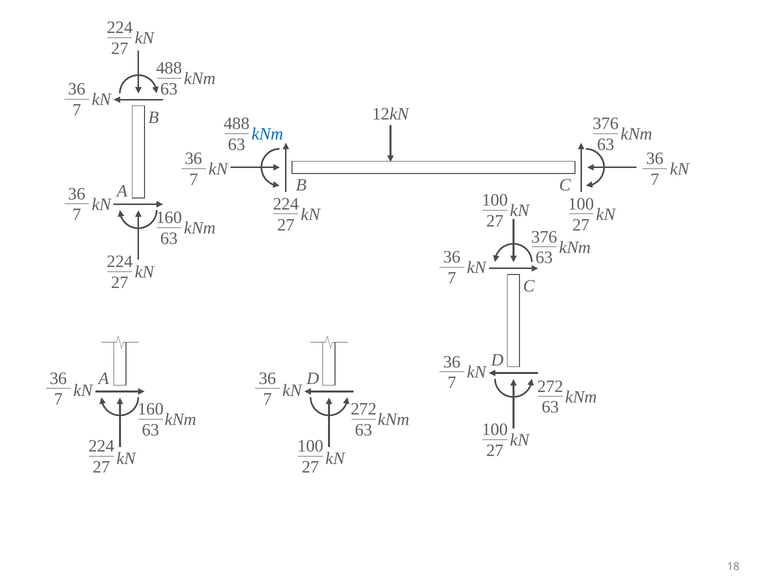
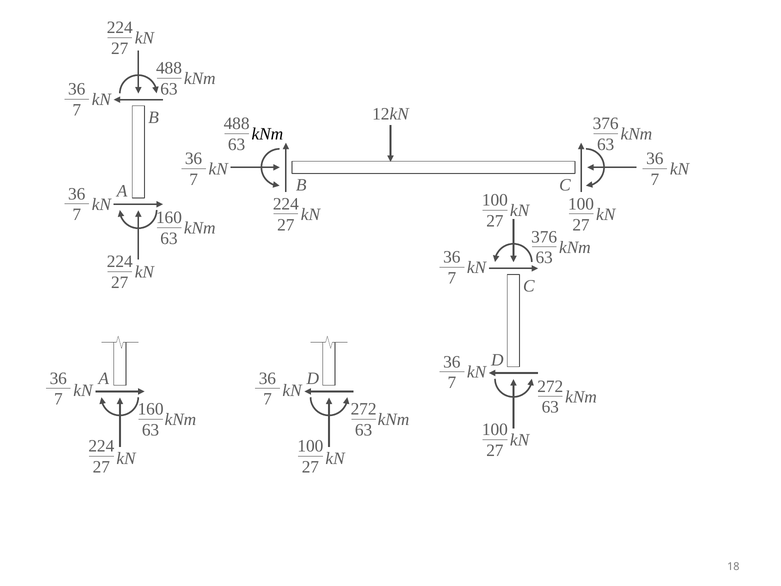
kNm at (267, 134) colour: blue -> black
